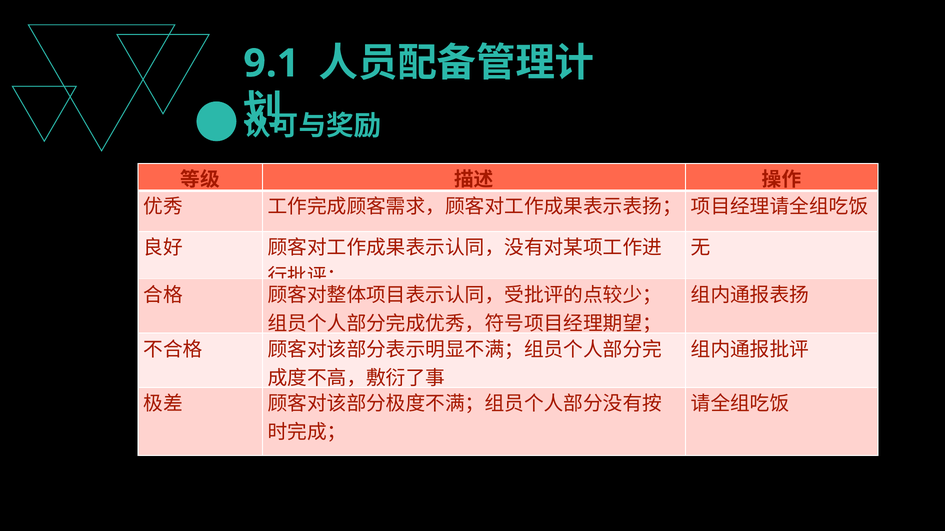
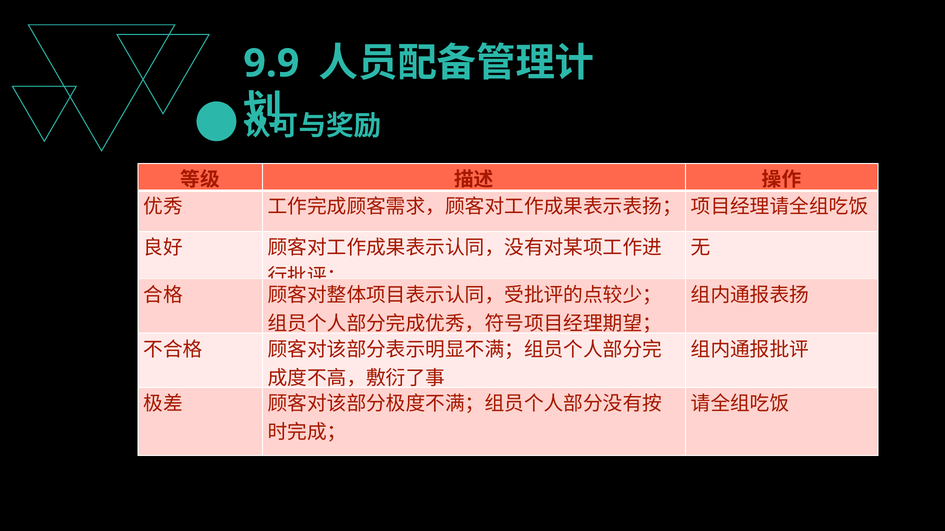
9.1: 9.1 -> 9.9
